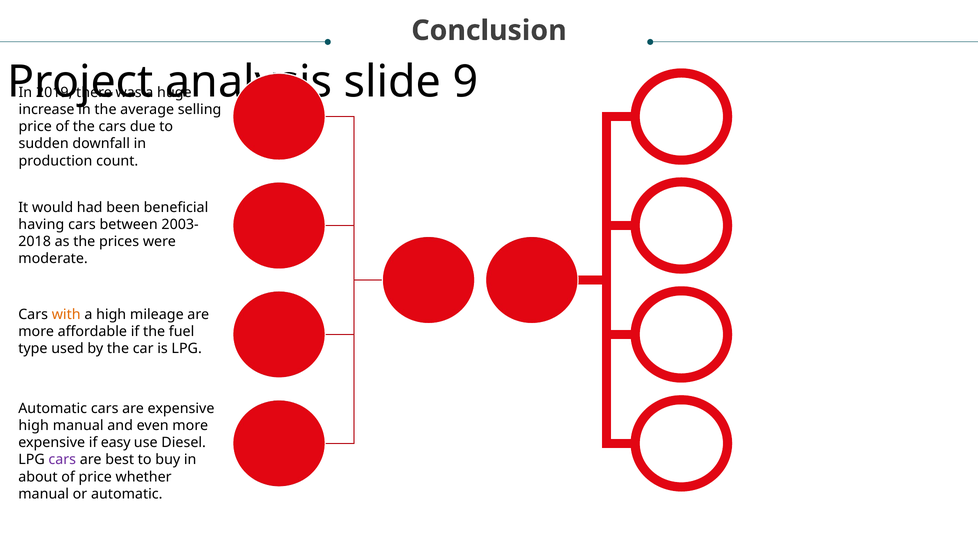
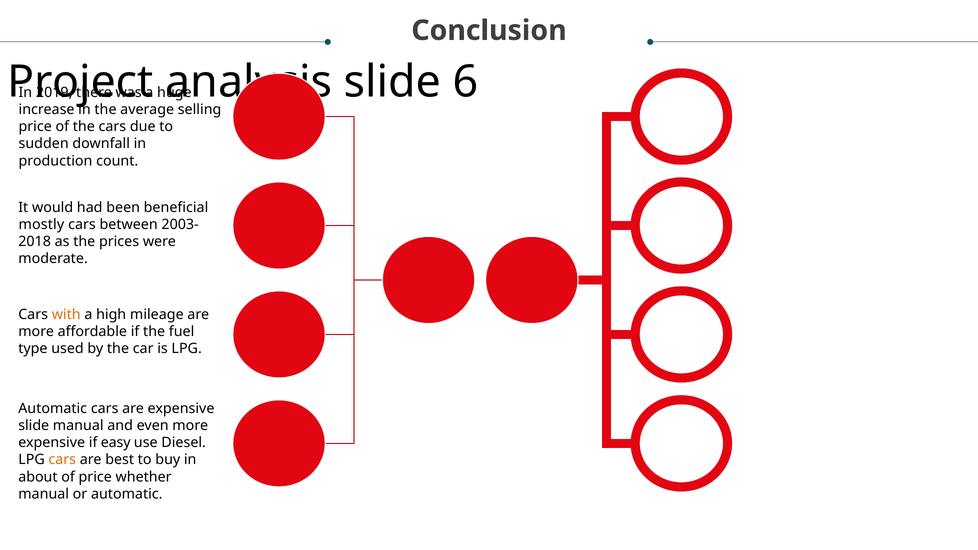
9: 9 -> 6
having: having -> mostly
high at (34, 426): high -> slide
cars at (62, 460) colour: purple -> orange
